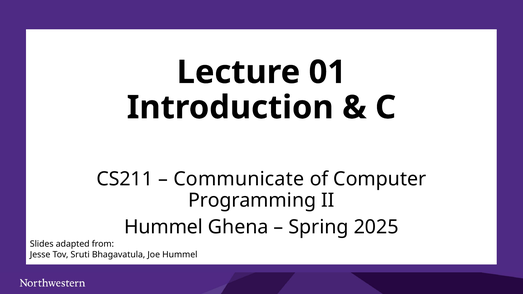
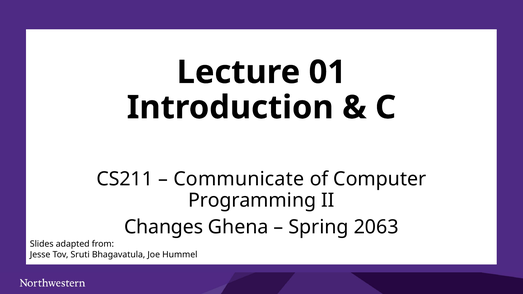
Hummel at (164, 227): Hummel -> Changes
2025: 2025 -> 2063
